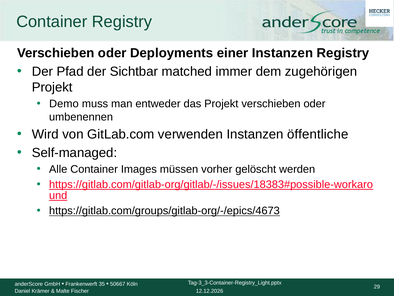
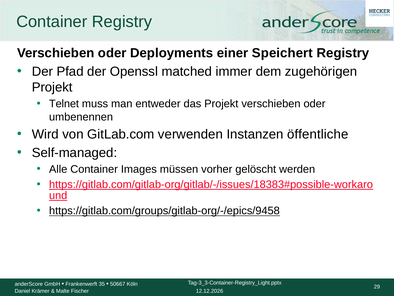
einer Instanzen: Instanzen -> Speichert
Sichtbar: Sichtbar -> Openssl
Demo: Demo -> Telnet
https://gitlab.com/groups/gitlab-org/-/epics/4673: https://gitlab.com/groups/gitlab-org/-/epics/4673 -> https://gitlab.com/groups/gitlab-org/-/epics/9458
